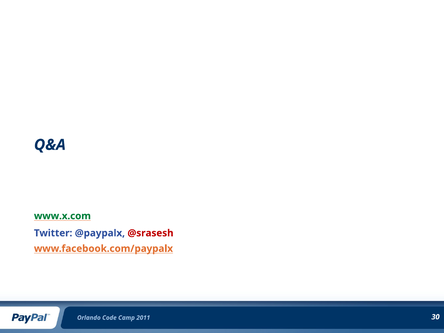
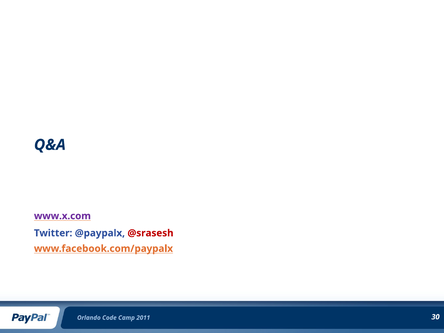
www.x.com colour: green -> purple
